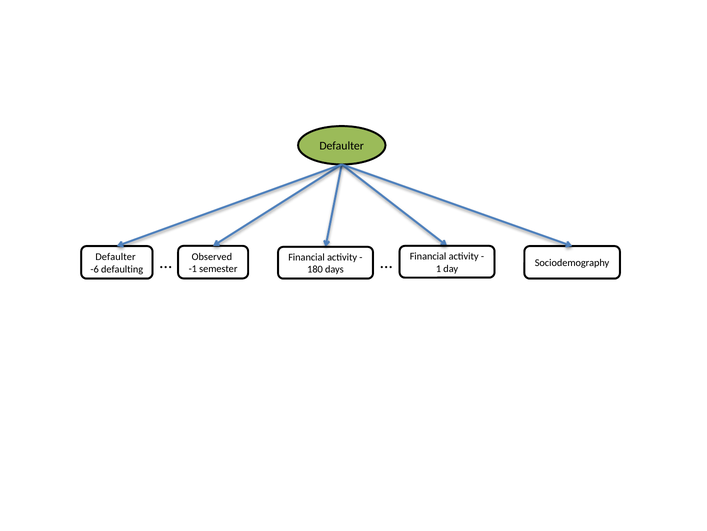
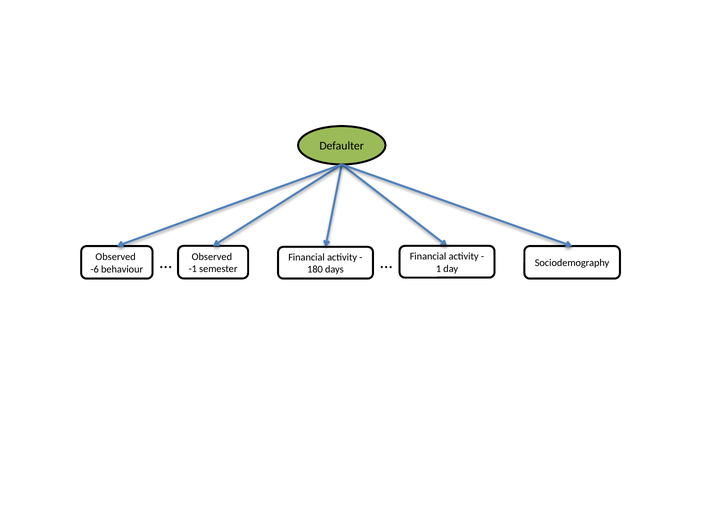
Defaulter at (116, 256): Defaulter -> Observed
defaulting: defaulting -> behaviour
